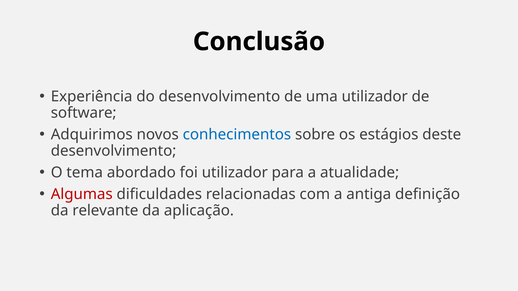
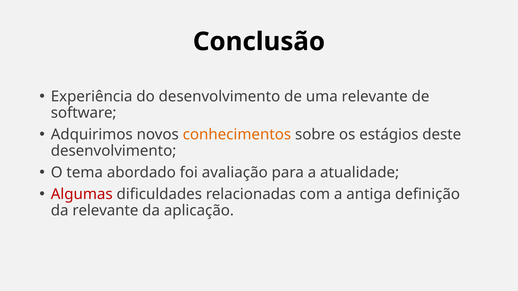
uma utilizador: utilizador -> relevante
conhecimentos colour: blue -> orange
foi utilizador: utilizador -> avaliação
